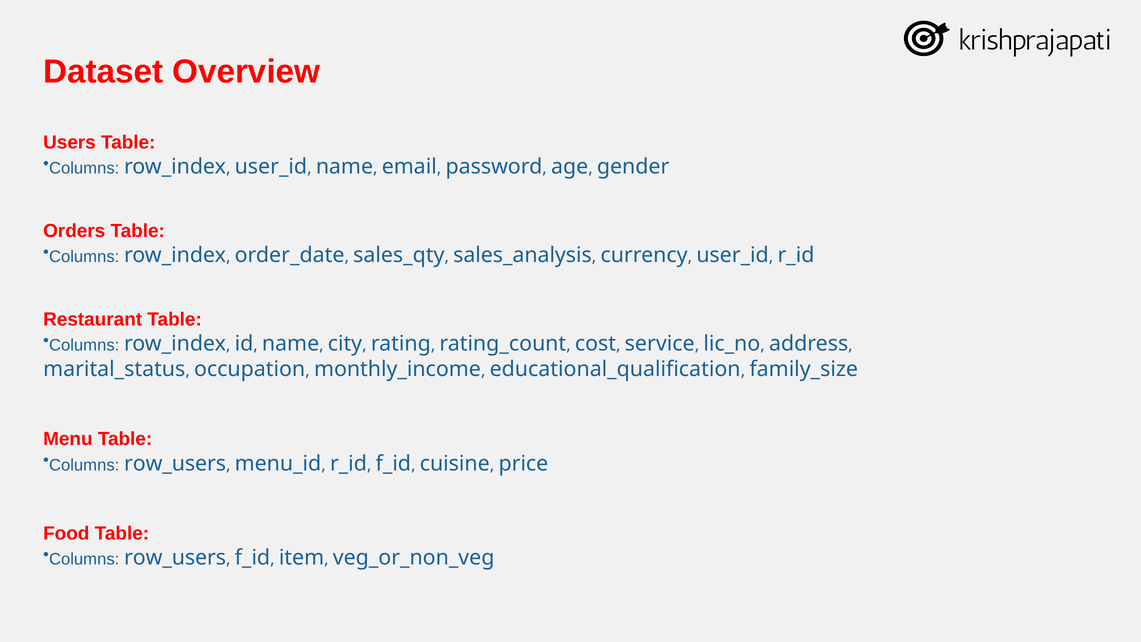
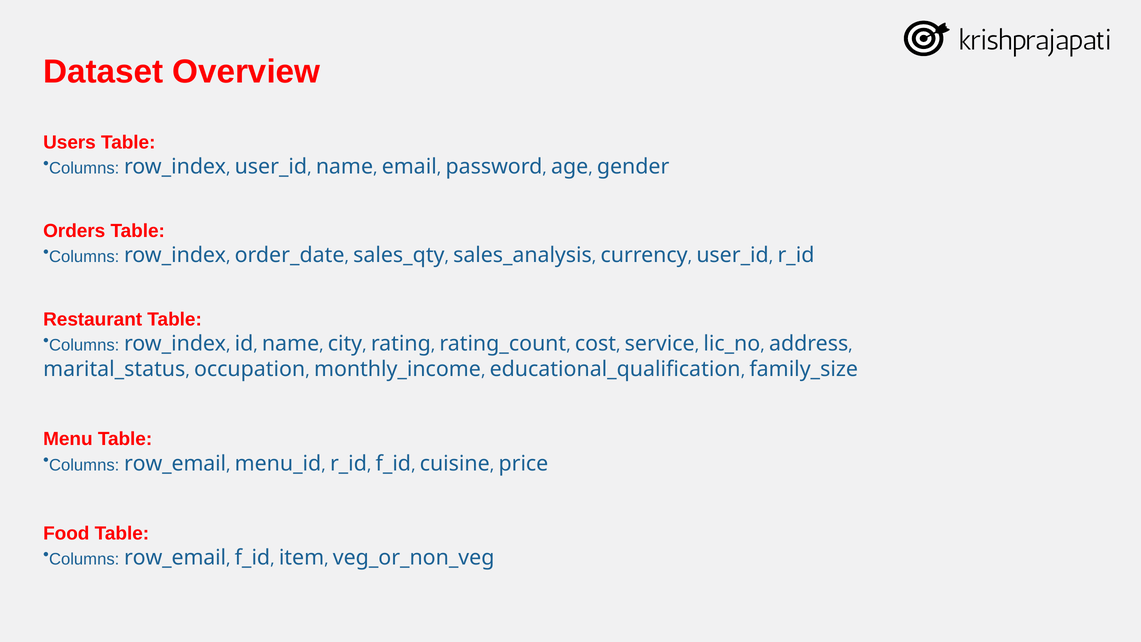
row_users at (175, 463): row_users -> row_email
row_users at (175, 557): row_users -> row_email
